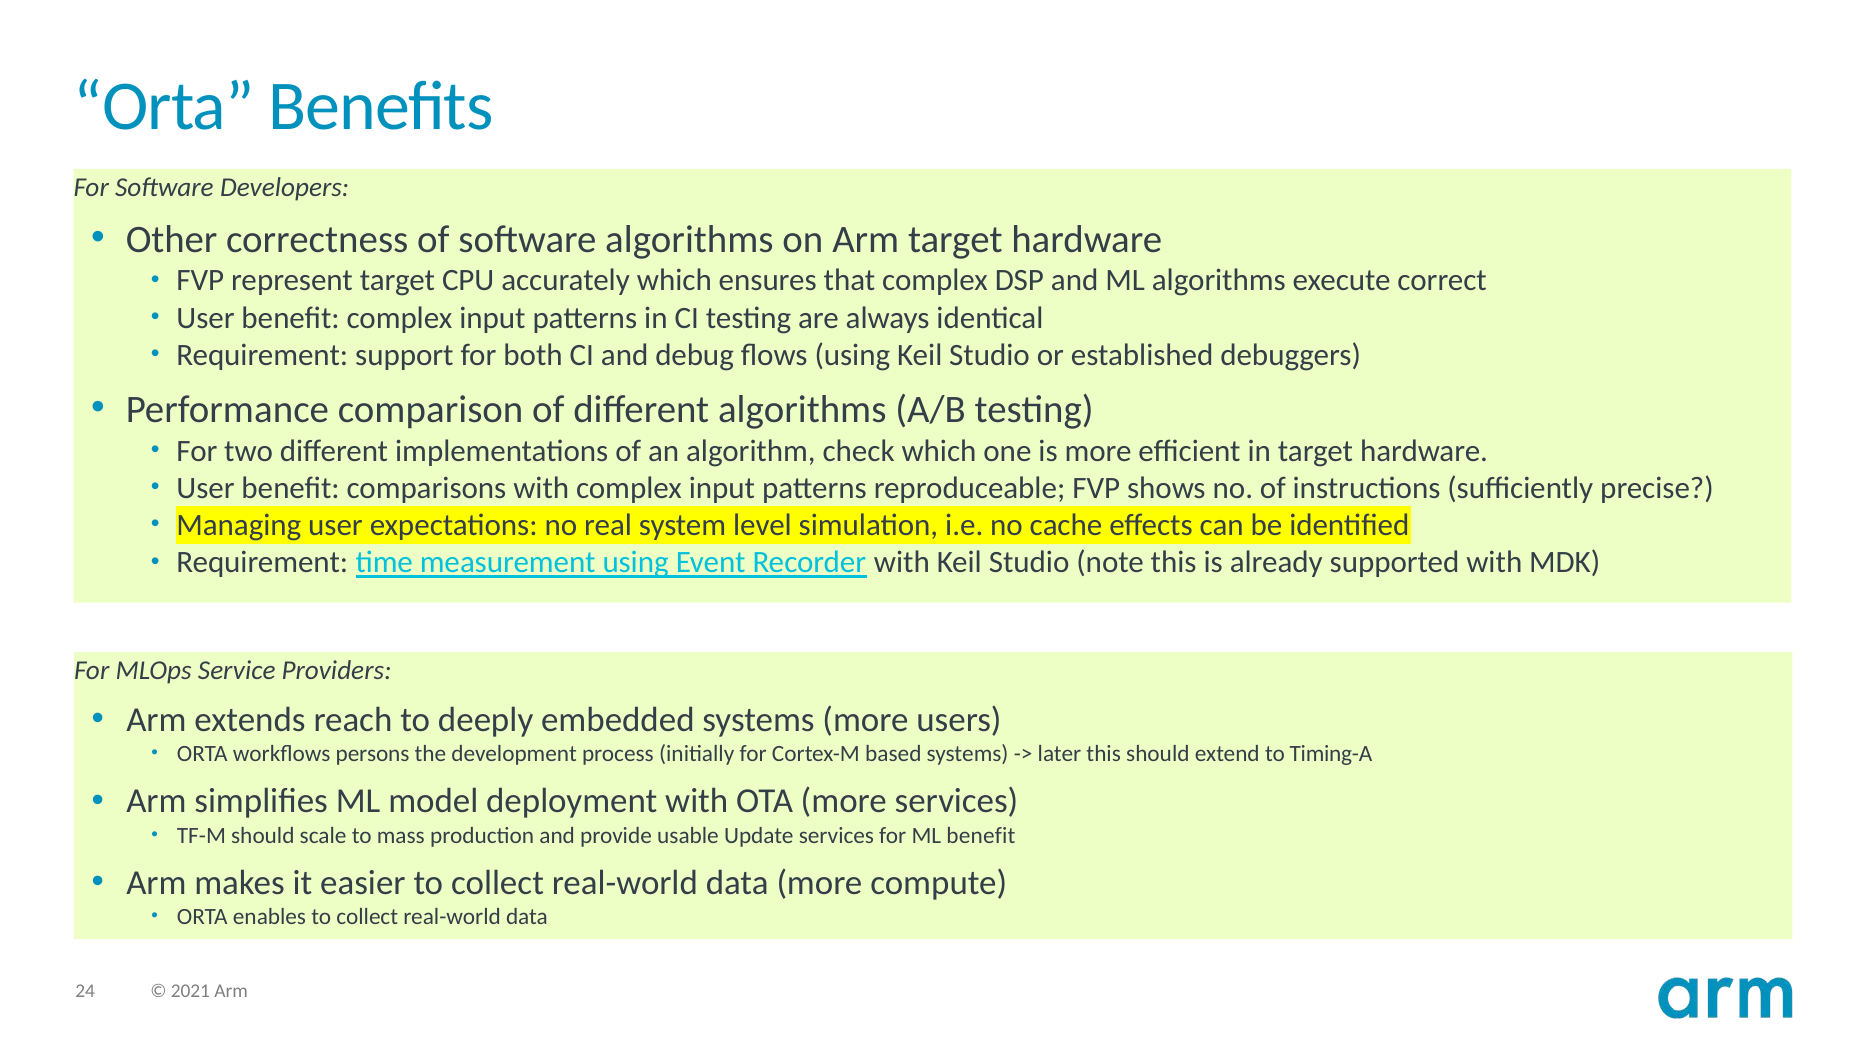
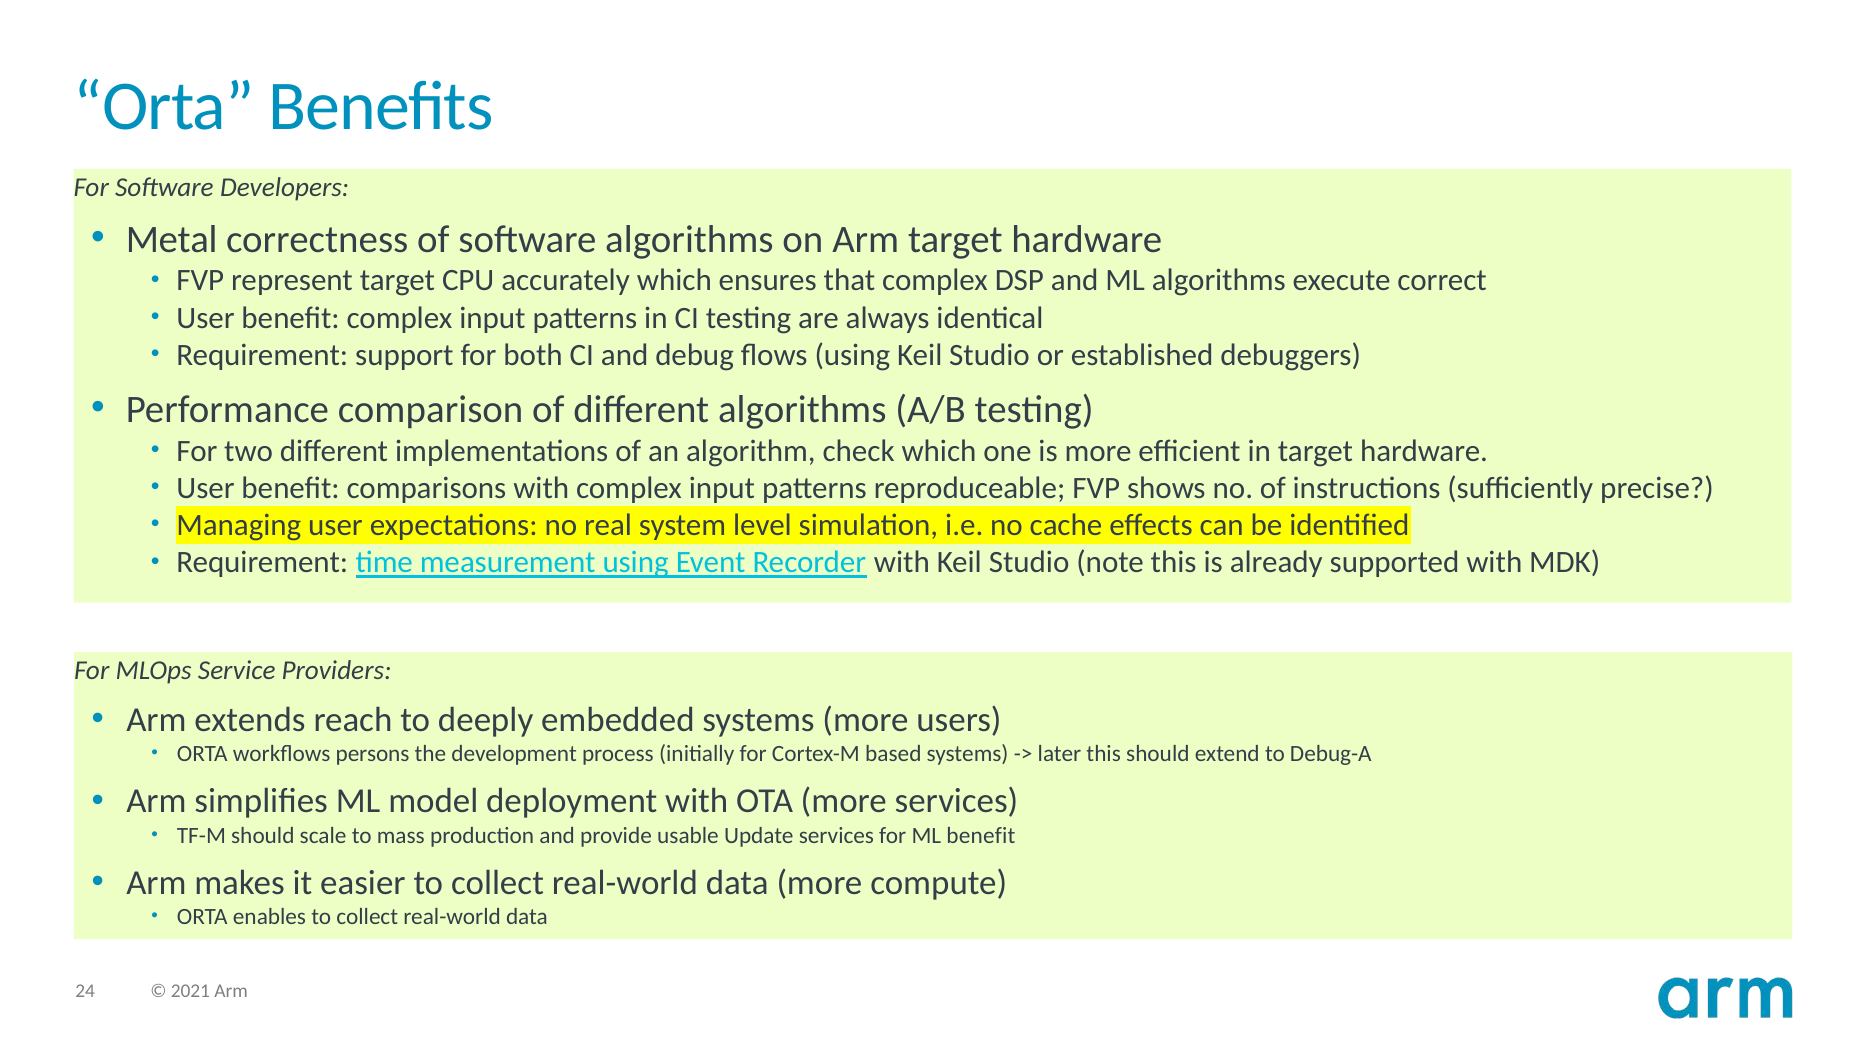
Other: Other -> Metal
Timing-A: Timing-A -> Debug-A
